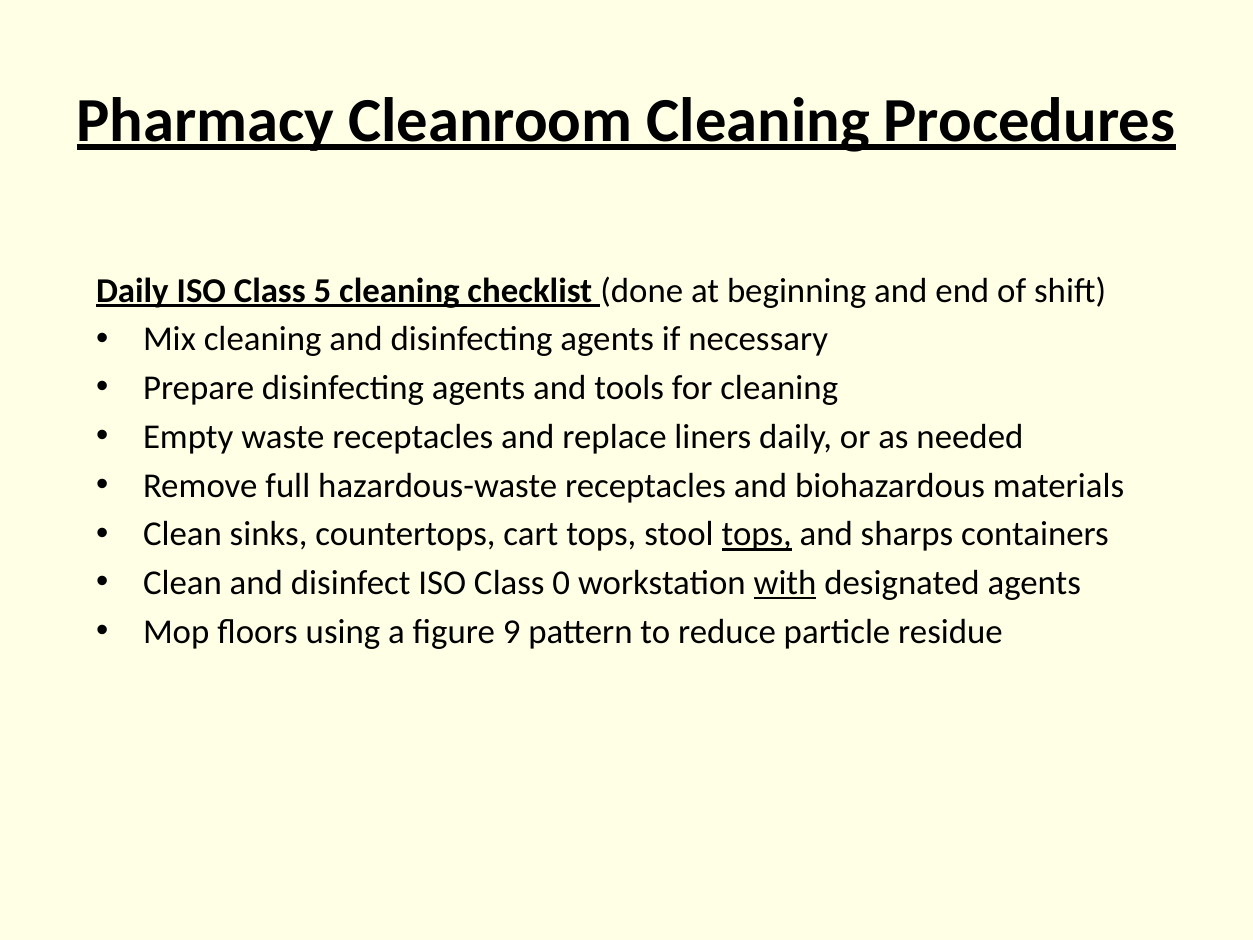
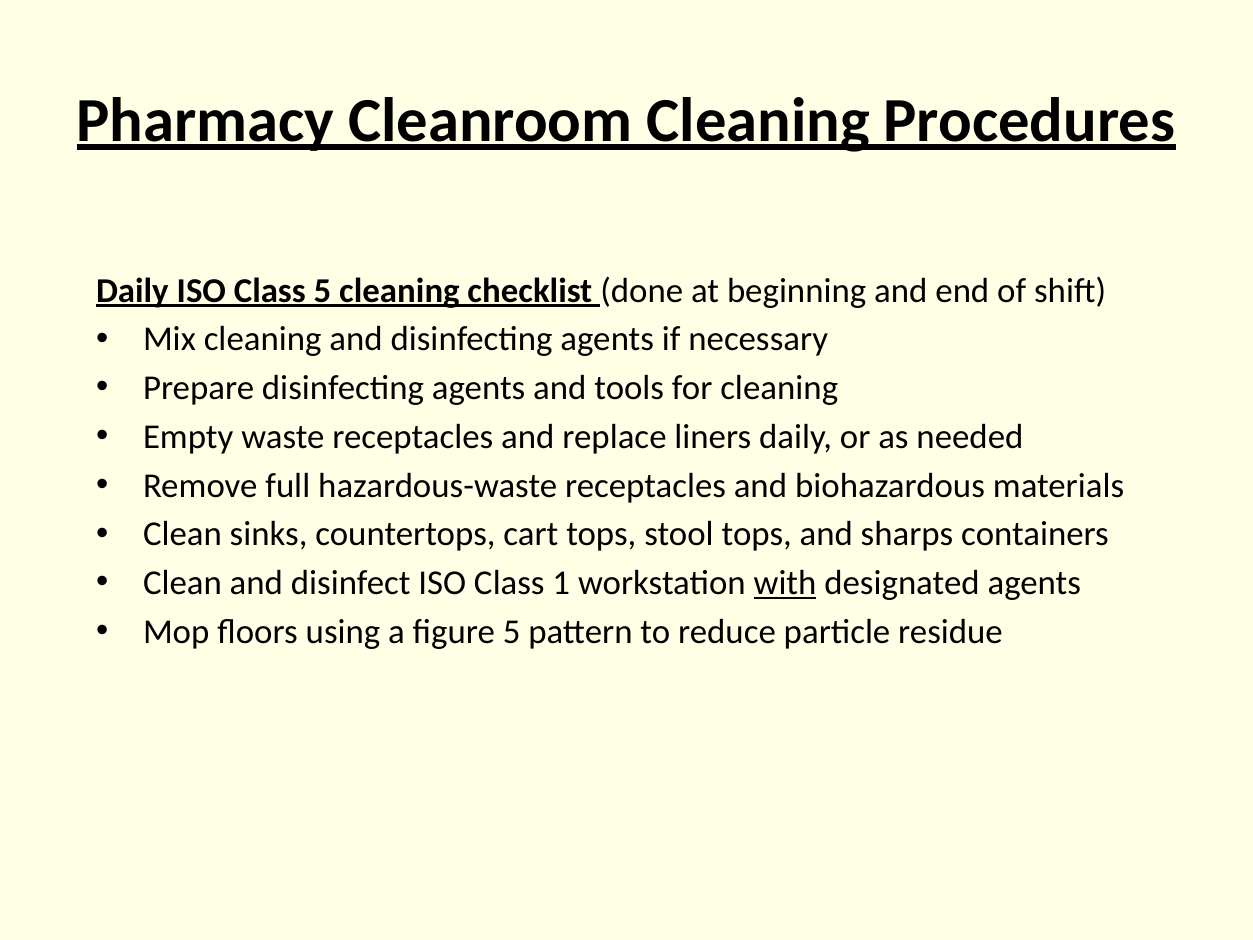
tops at (757, 534) underline: present -> none
0: 0 -> 1
figure 9: 9 -> 5
